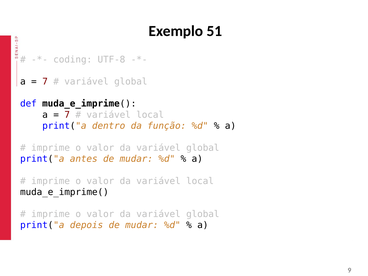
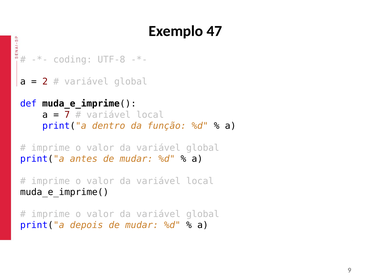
51: 51 -> 47
7 at (45, 82): 7 -> 2
